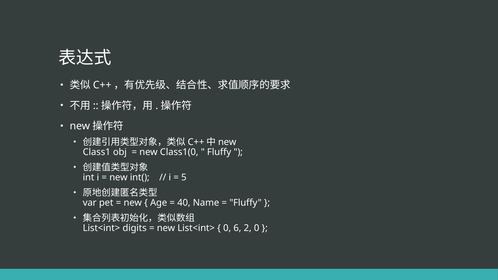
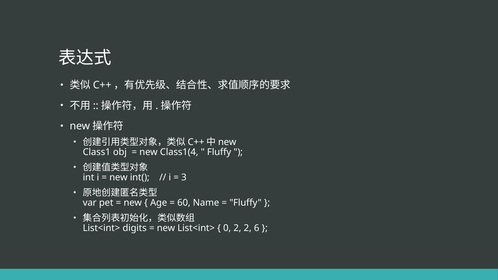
Class1(0: Class1(0 -> Class1(4
5: 5 -> 3
40: 40 -> 60
0 6: 6 -> 2
2 0: 0 -> 6
